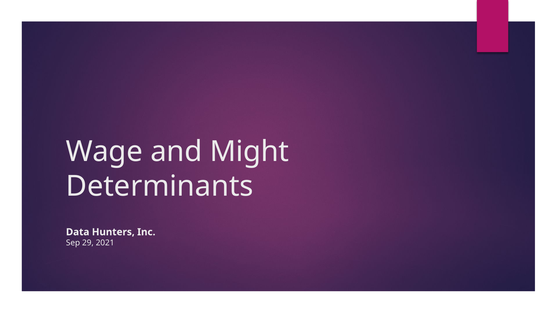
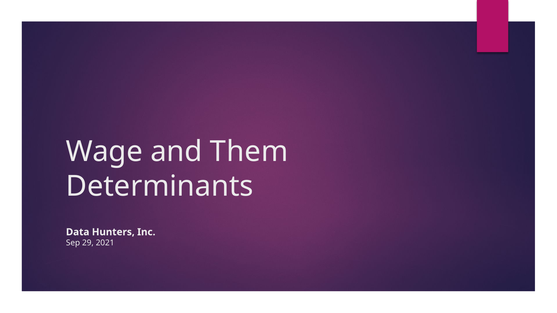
Might: Might -> Them
